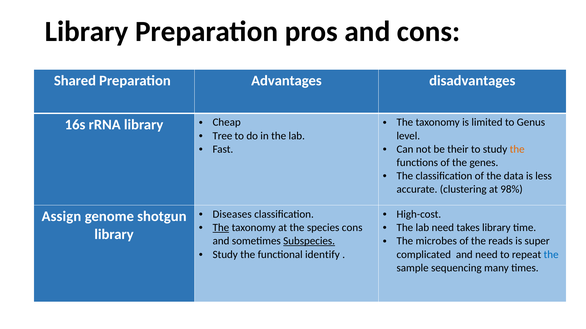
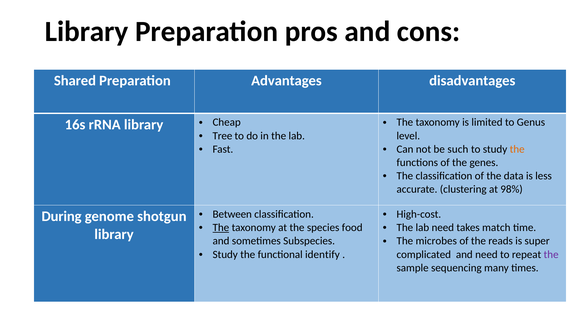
their: their -> such
Diseases: Diseases -> Between
Assign: Assign -> During
species cons: cons -> food
takes library: library -> match
Subspecies underline: present -> none
the at (551, 255) colour: blue -> purple
